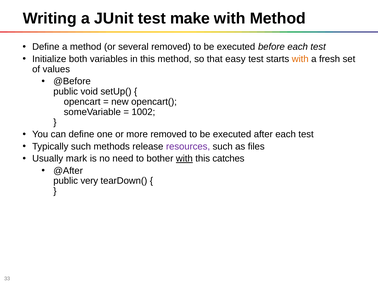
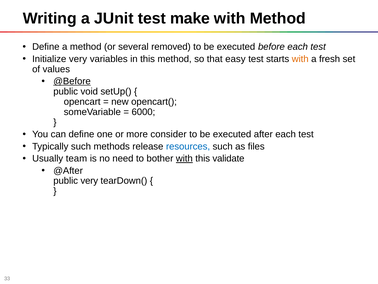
Initialize both: both -> very
@Before underline: none -> present
1002: 1002 -> 6000
more removed: removed -> consider
resources colour: purple -> blue
mark: mark -> team
catches: catches -> validate
